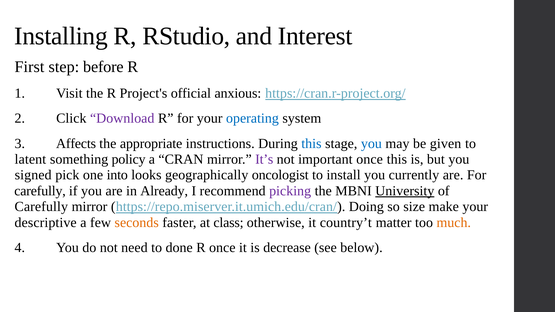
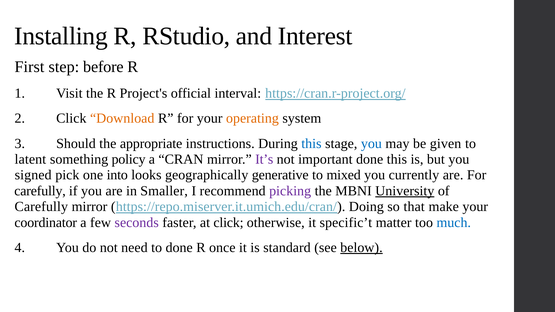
anxious: anxious -> interval
Download colour: purple -> orange
operating colour: blue -> orange
Affects: Affects -> Should
important once: once -> done
oncologist: oncologist -> generative
install: install -> mixed
Already: Already -> Smaller
size: size -> that
descriptive: descriptive -> coordinator
seconds colour: orange -> purple
at class: class -> click
country’t: country’t -> specific’t
much colour: orange -> blue
decrease: decrease -> standard
below underline: none -> present
